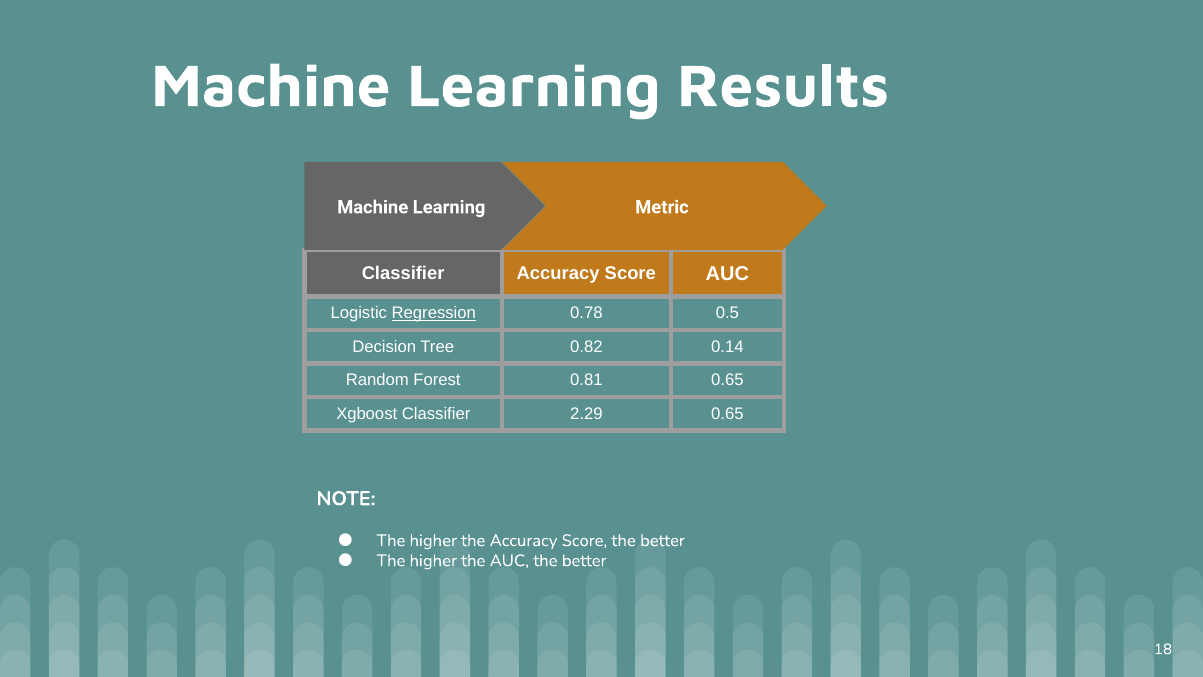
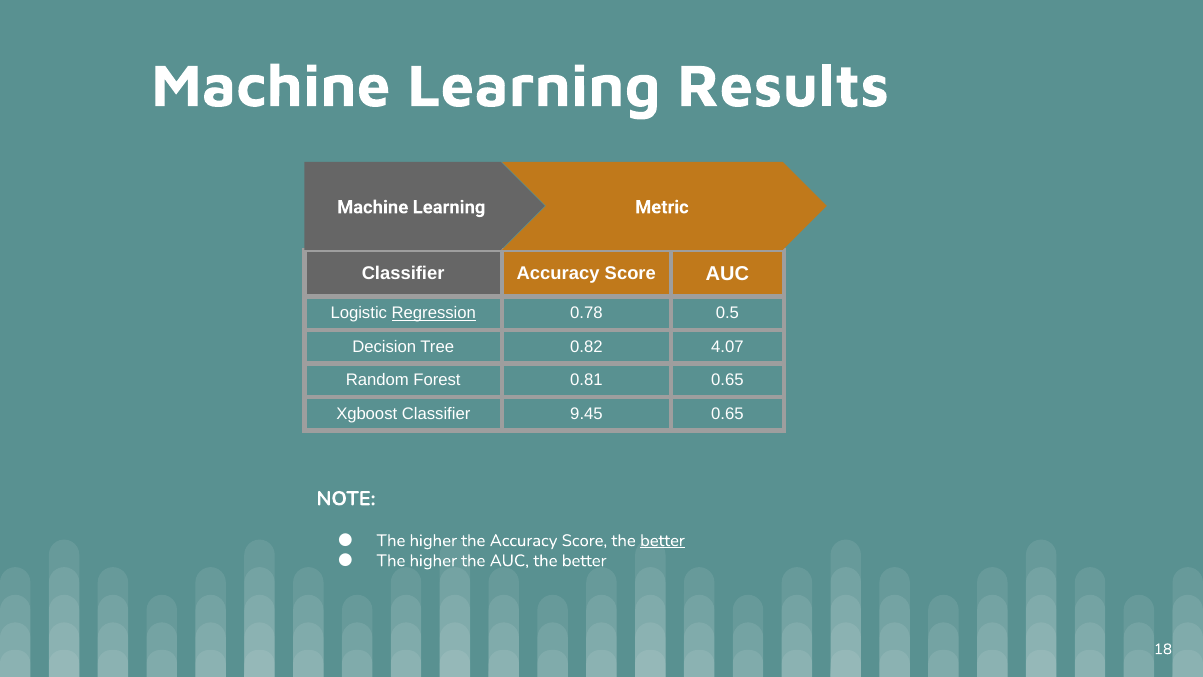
0.14: 0.14 -> 4.07
2.29: 2.29 -> 9.45
better at (662, 540) underline: none -> present
